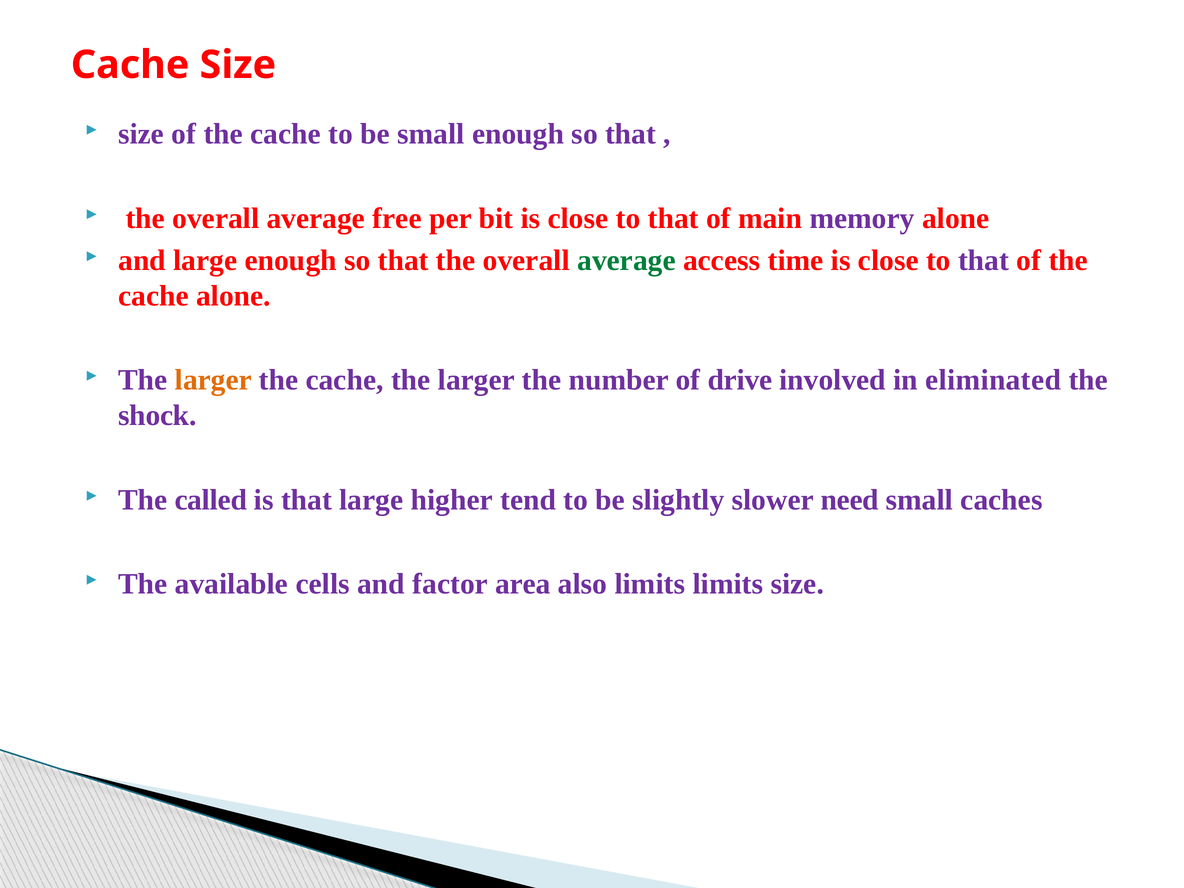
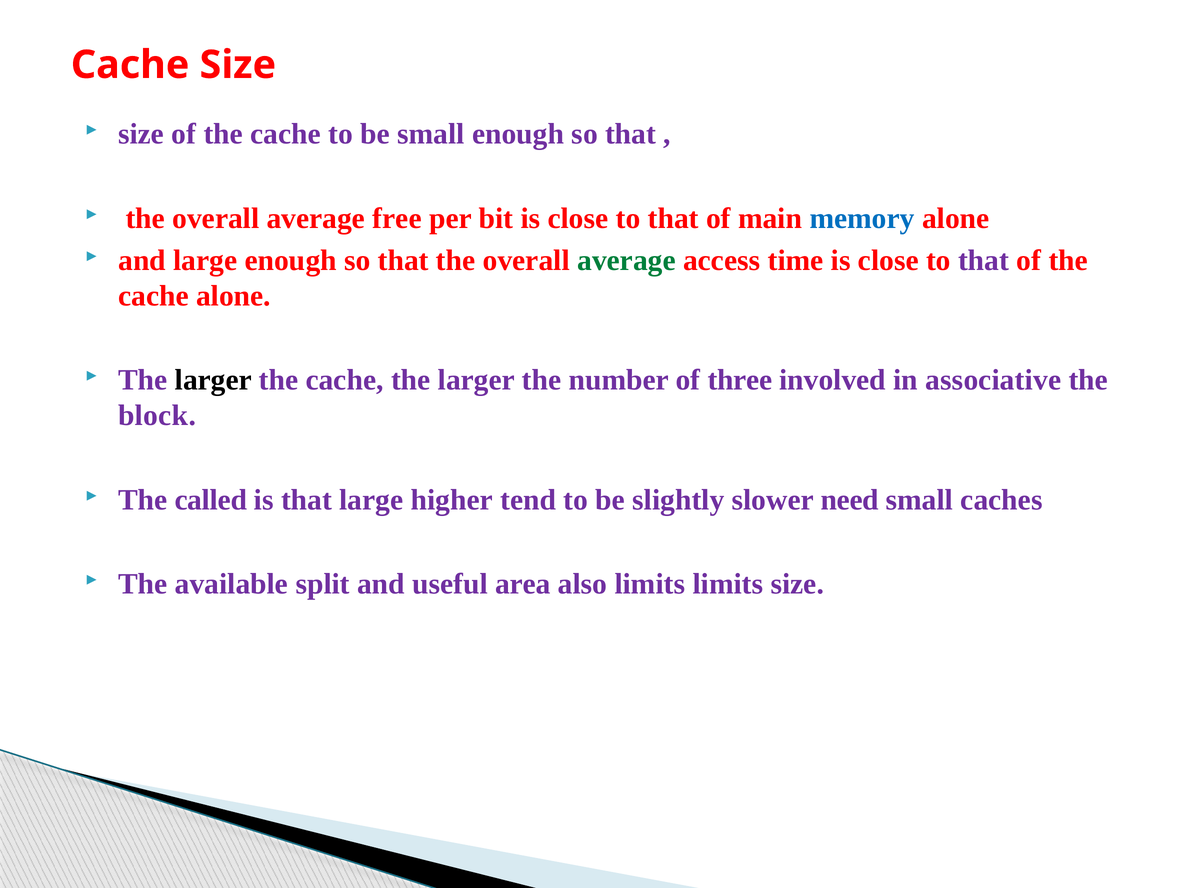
memory colour: purple -> blue
larger at (213, 380) colour: orange -> black
drive: drive -> three
eliminated: eliminated -> associative
shock: shock -> block
cells: cells -> split
factor: factor -> useful
